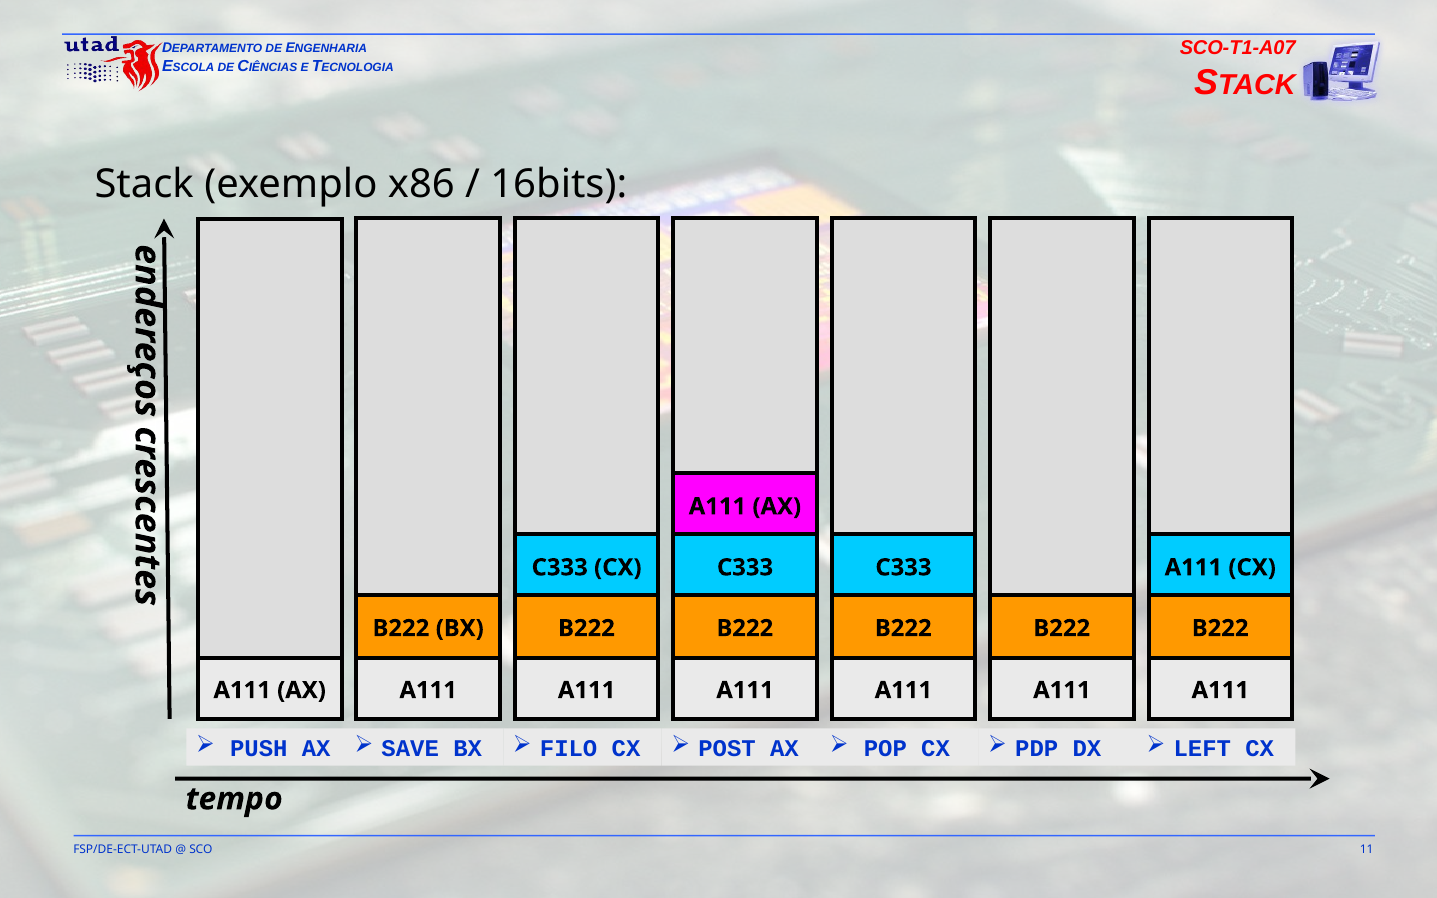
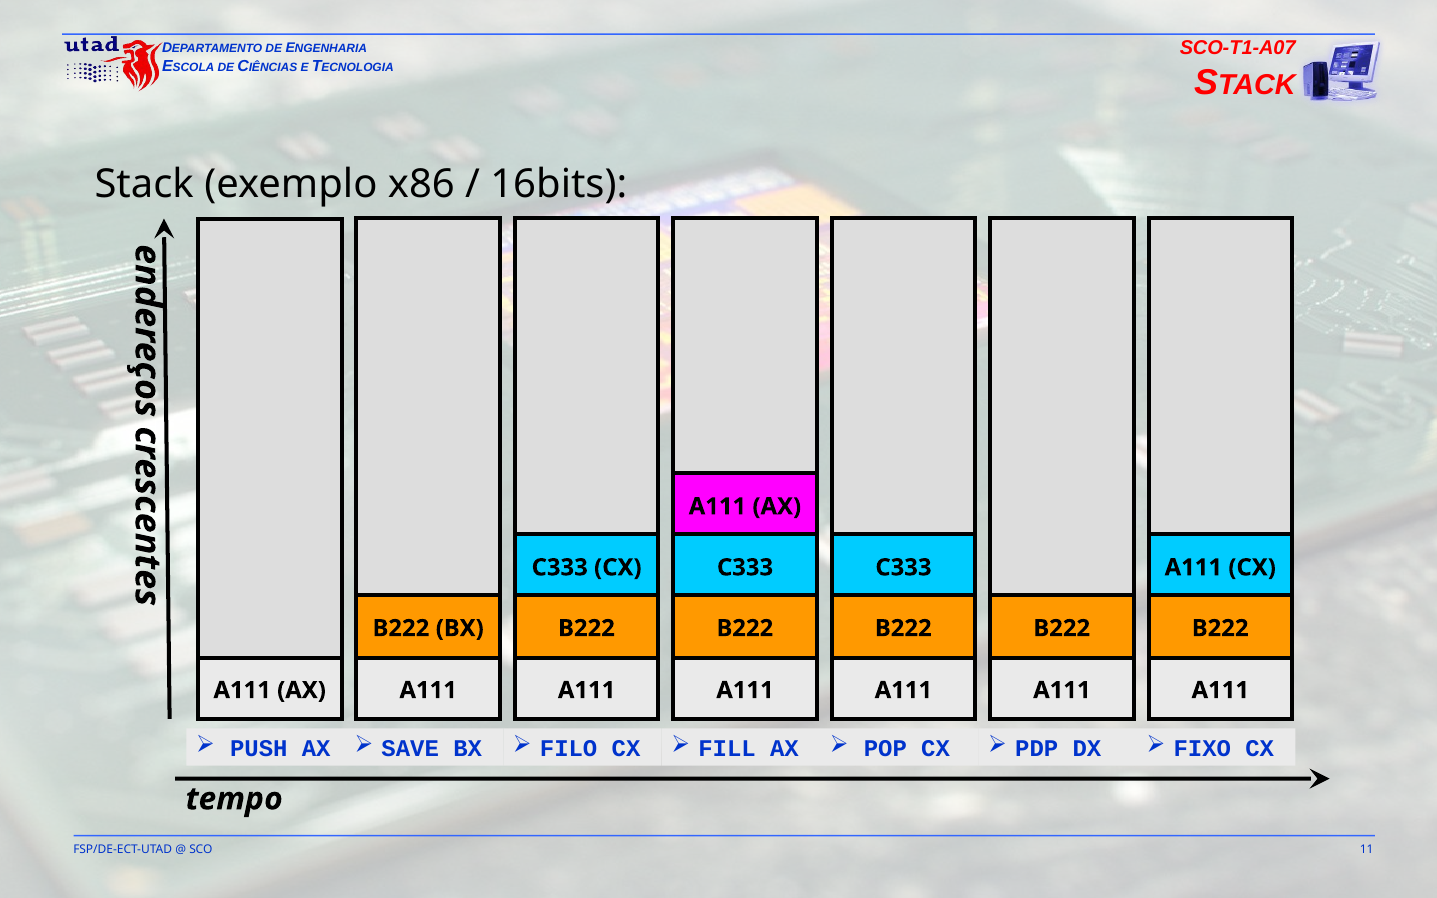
POST: POST -> FILL
LEFT: LEFT -> FIXO
